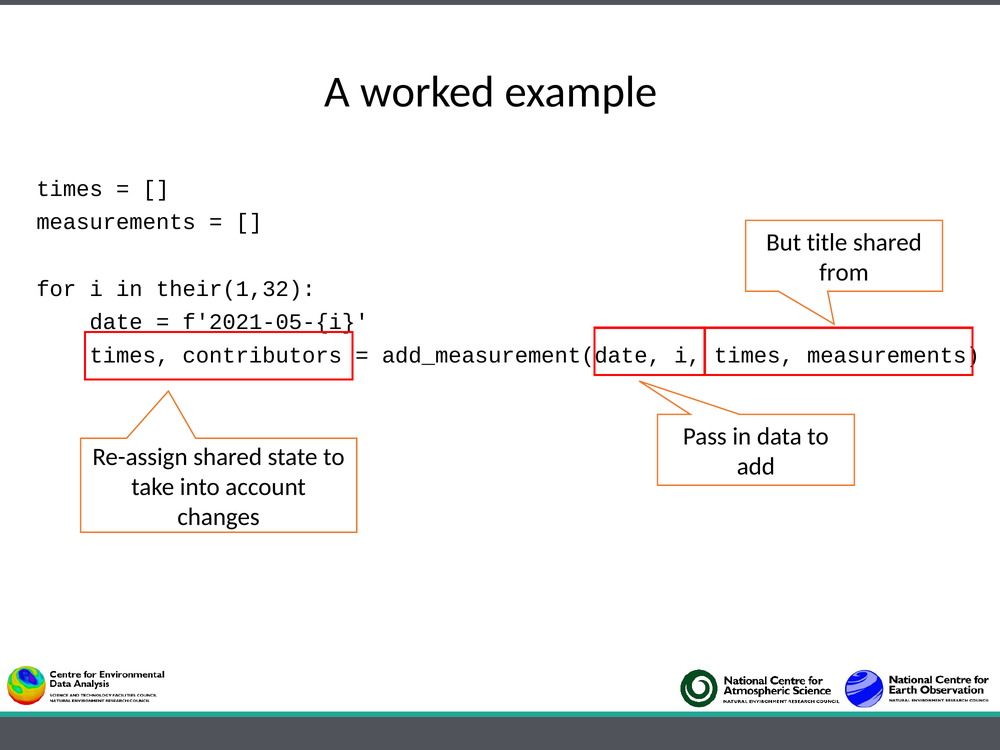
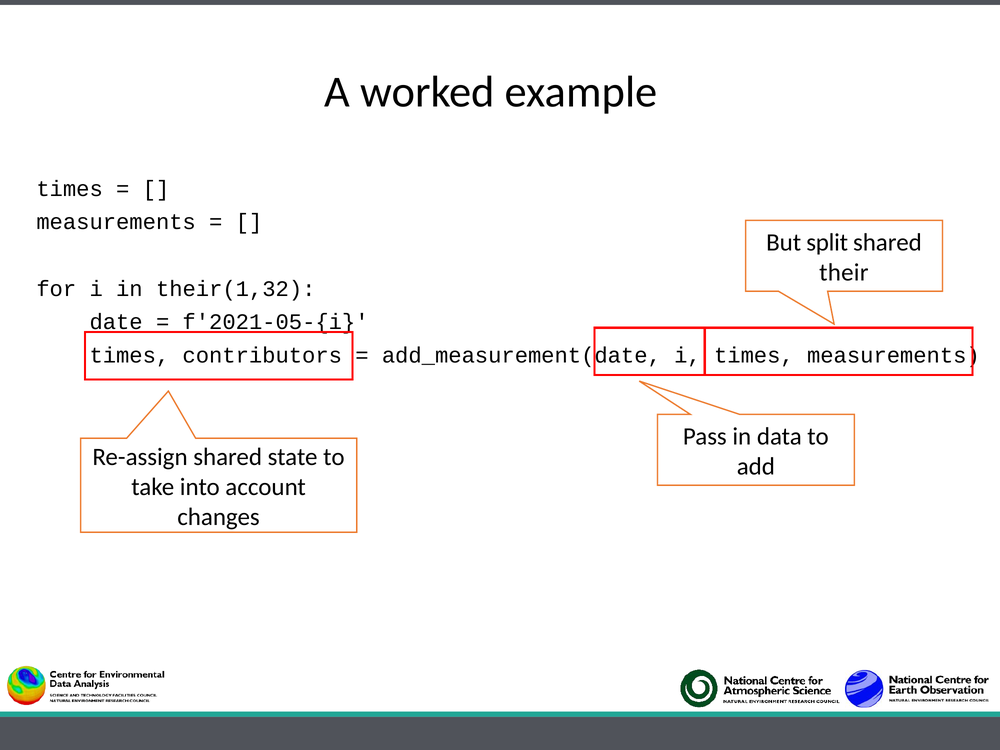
title: title -> split
from: from -> their
